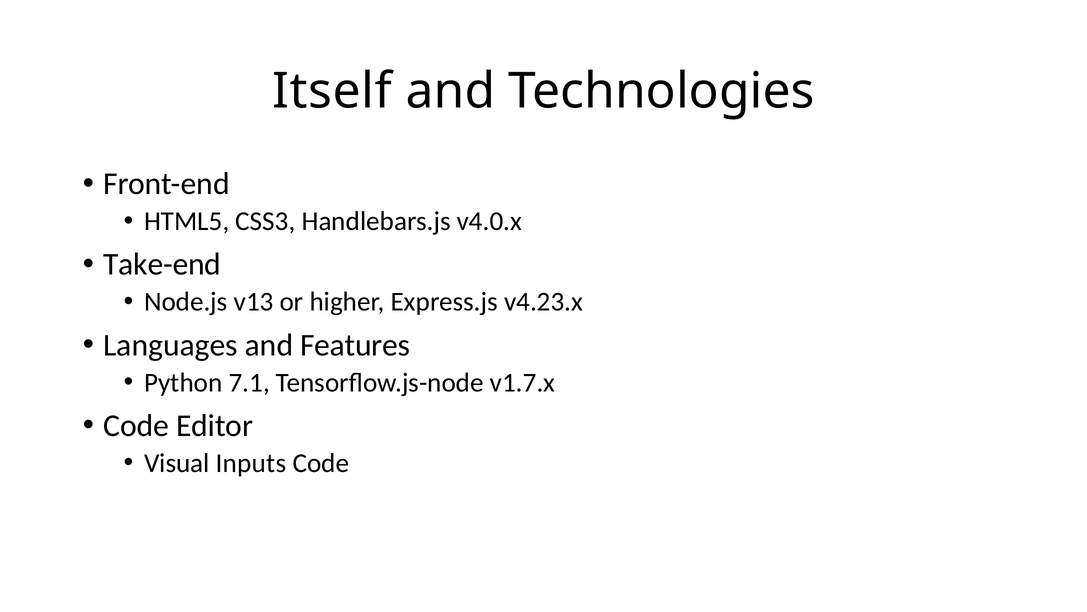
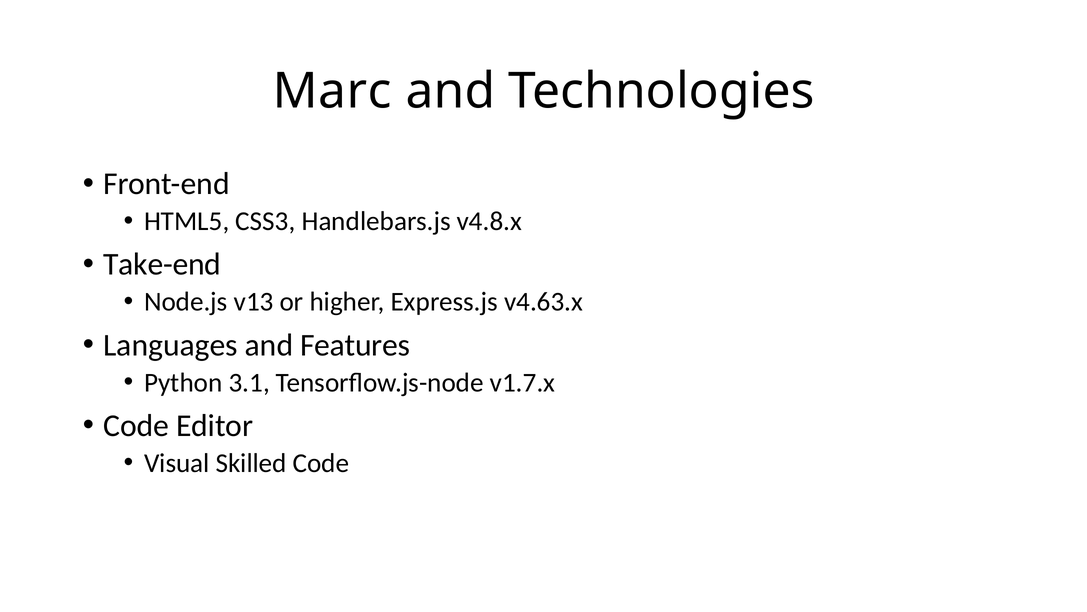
Itself: Itself -> Marc
v4.0.x: v4.0.x -> v4.8.x
v4.23.x: v4.23.x -> v4.63.x
7.1: 7.1 -> 3.1
Inputs: Inputs -> Skilled
